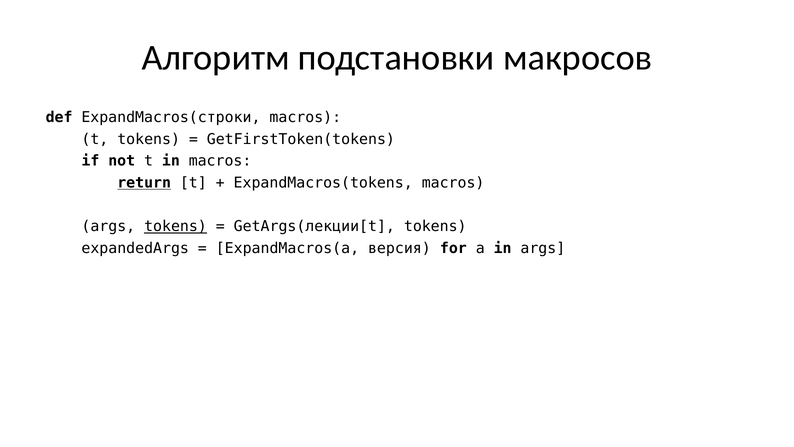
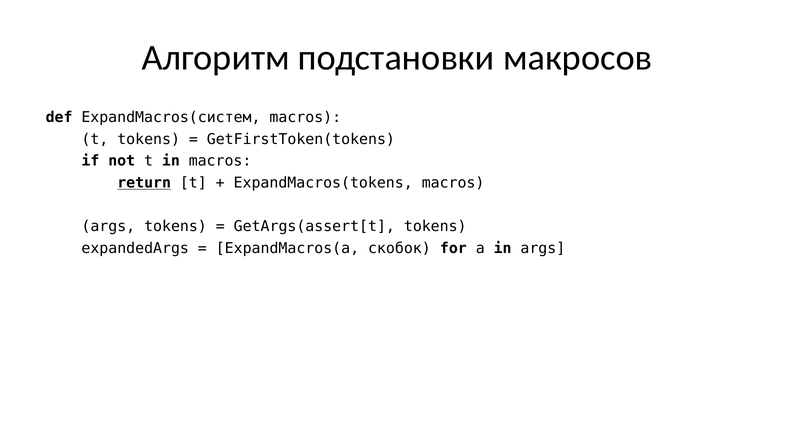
ExpandMacros(строки: ExpandMacros(строки -> ExpandMacros(систем
tokens at (175, 226) underline: present -> none
GetArgs(лекции[t: GetArgs(лекции[t -> GetArgs(assert[t
версия: версия -> скобок
